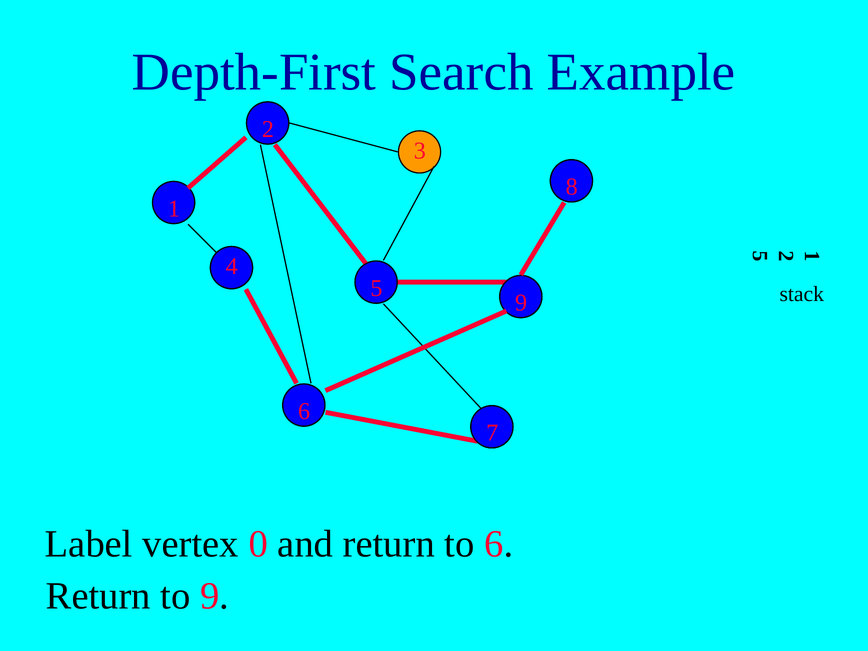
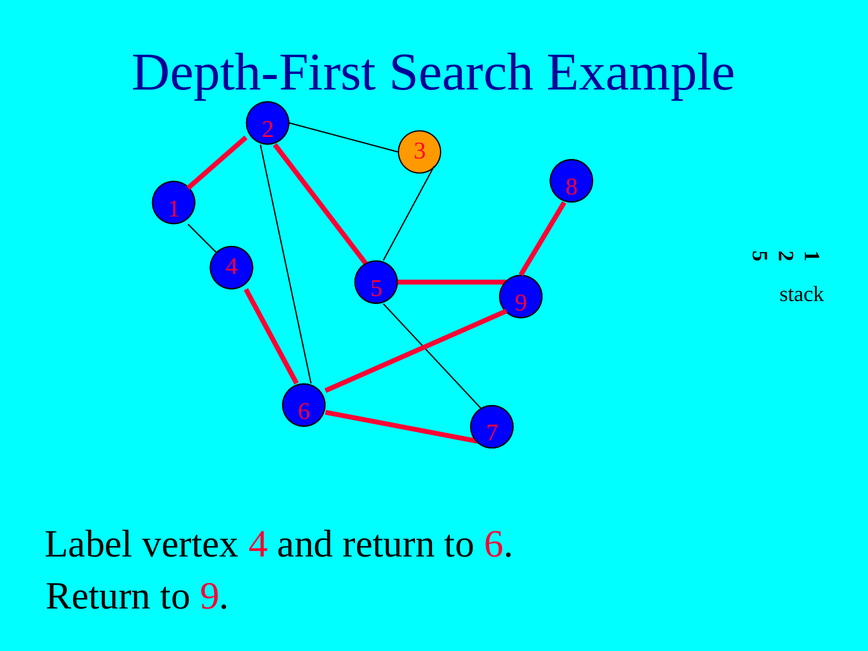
vertex 0: 0 -> 4
